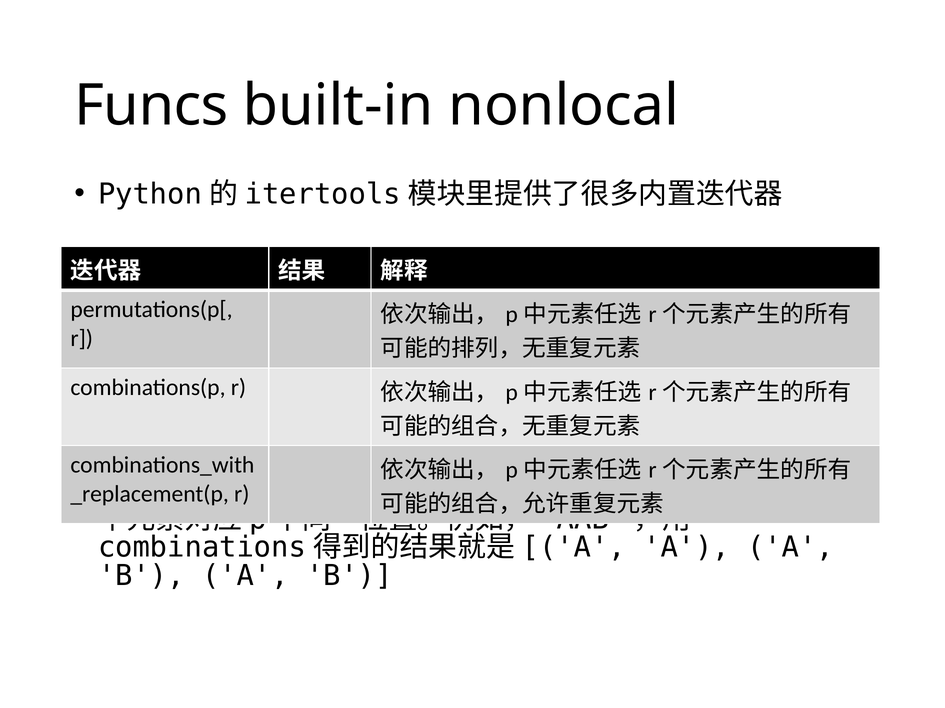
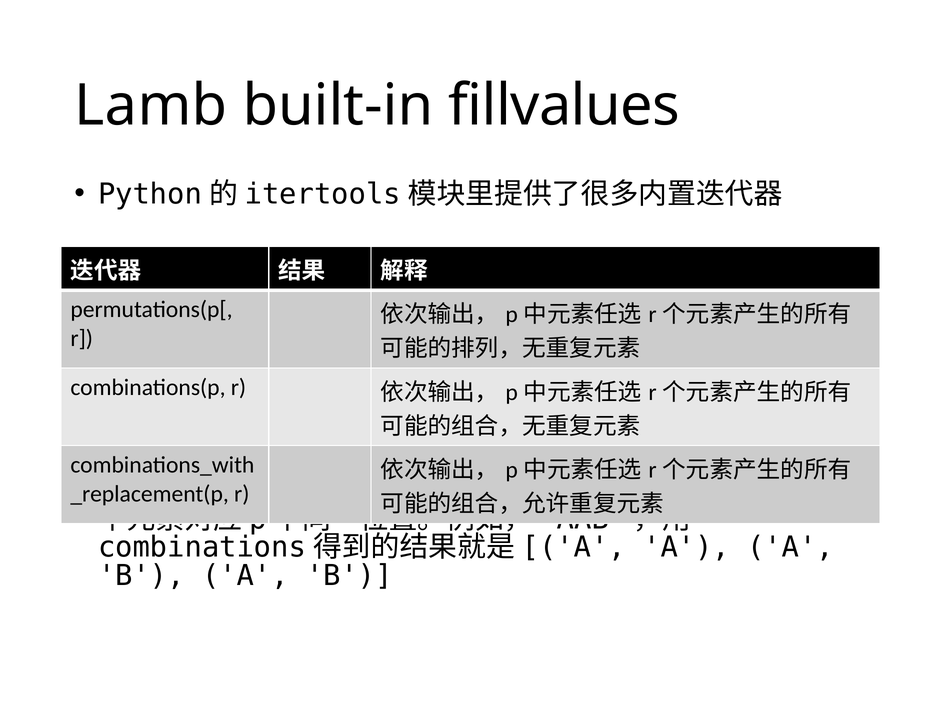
Funcs: Funcs -> Lamb
nonlocal: nonlocal -> fillvalues
